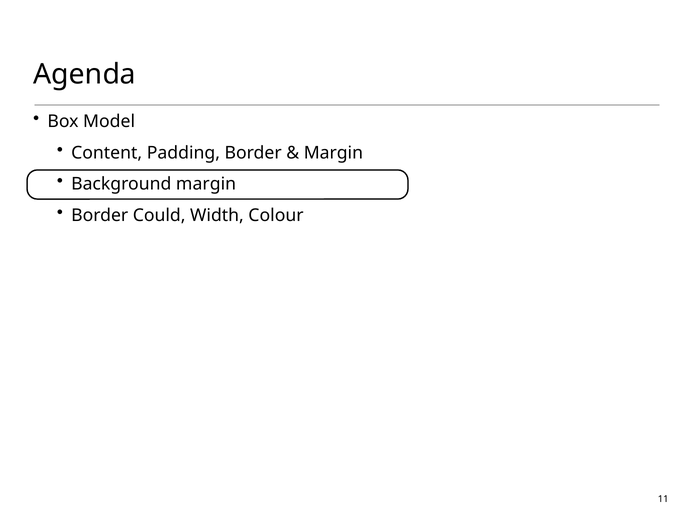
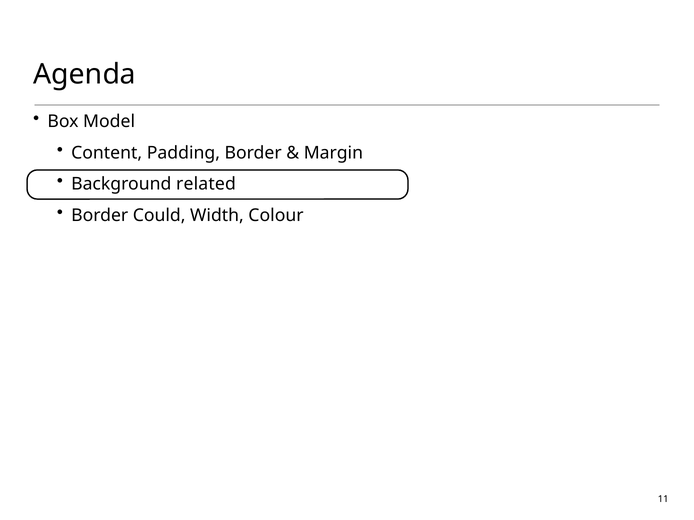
Background margin: margin -> related
